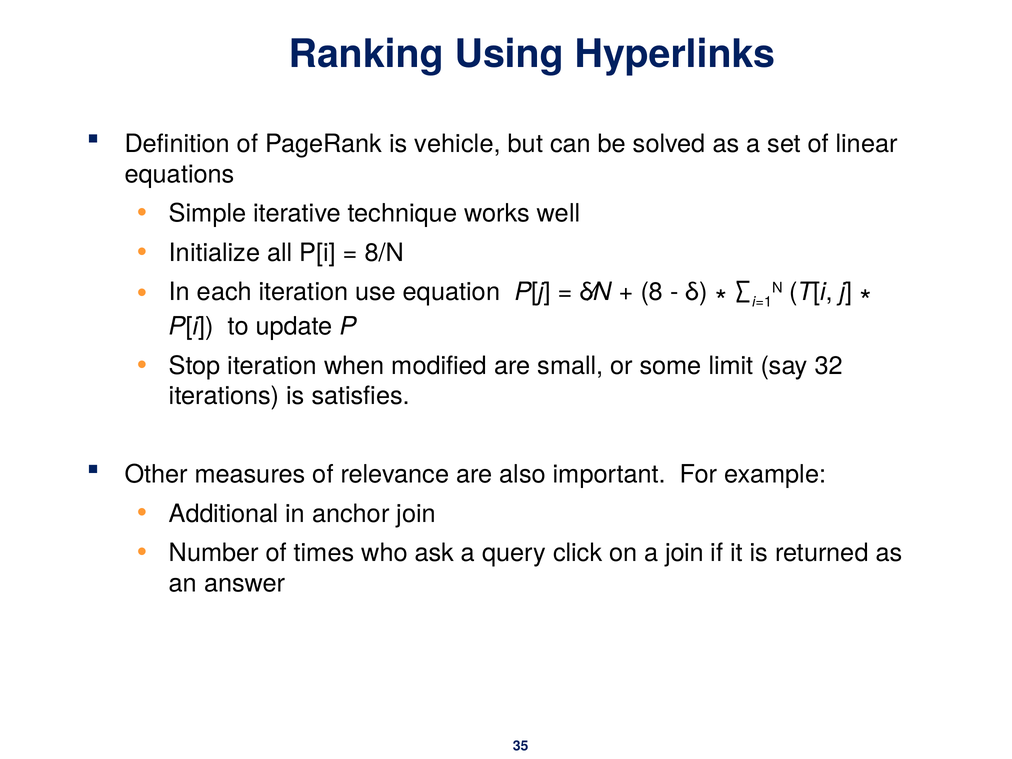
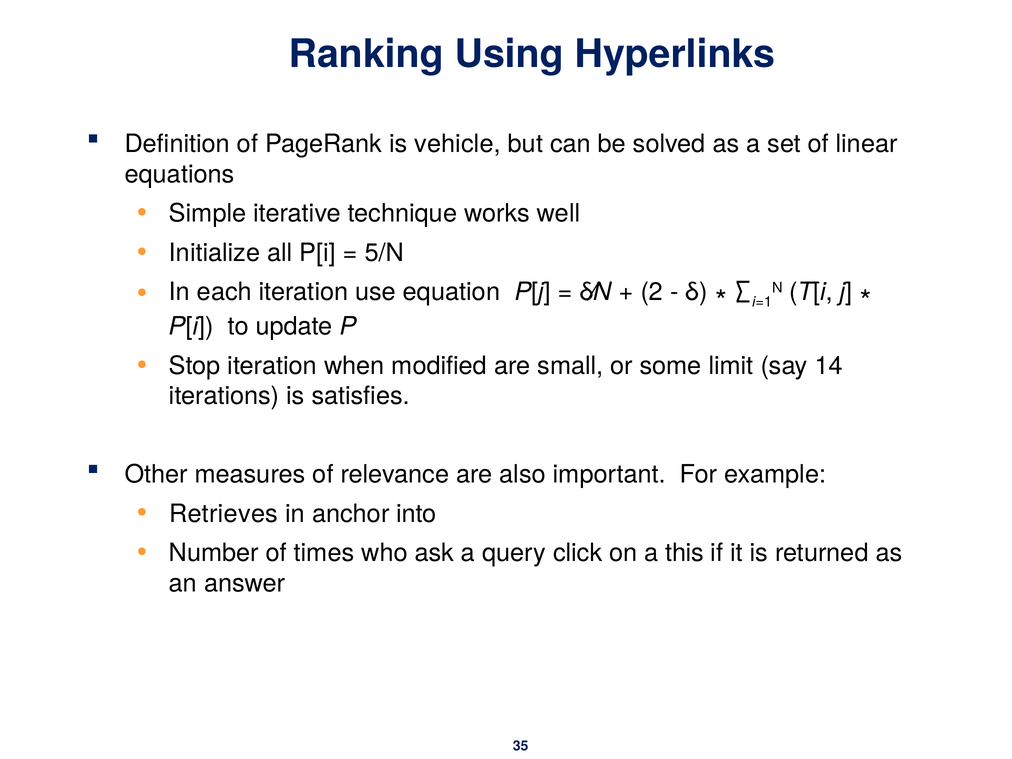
8/N: 8/N -> 5/N
8: 8 -> 2
32: 32 -> 14
Additional: Additional -> Retrieves
anchor join: join -> into
a join: join -> this
